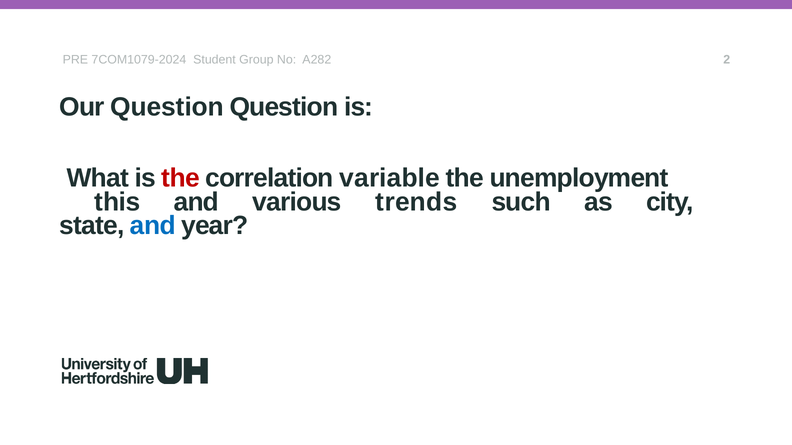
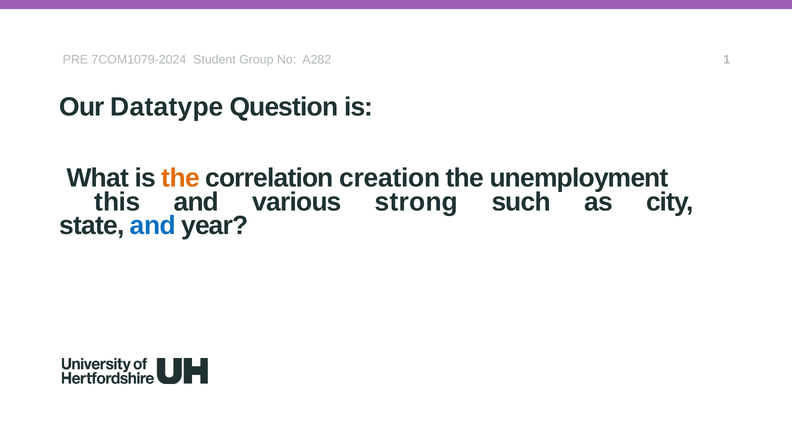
2: 2 -> 1
Our Question: Question -> Datatype
the at (181, 178) colour: red -> orange
variable: variable -> creation
trends: trends -> strong
